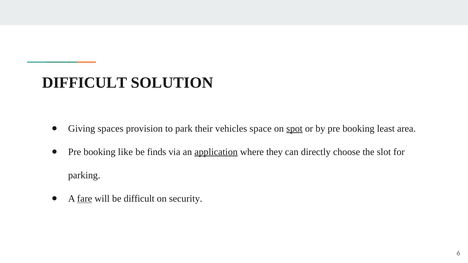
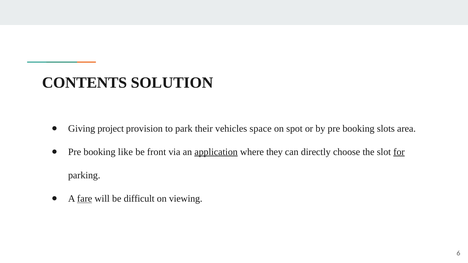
DIFFICULT at (84, 83): DIFFICULT -> CONTENTS
spaces: spaces -> project
spot underline: present -> none
least: least -> slots
finds: finds -> front
for underline: none -> present
security: security -> viewing
